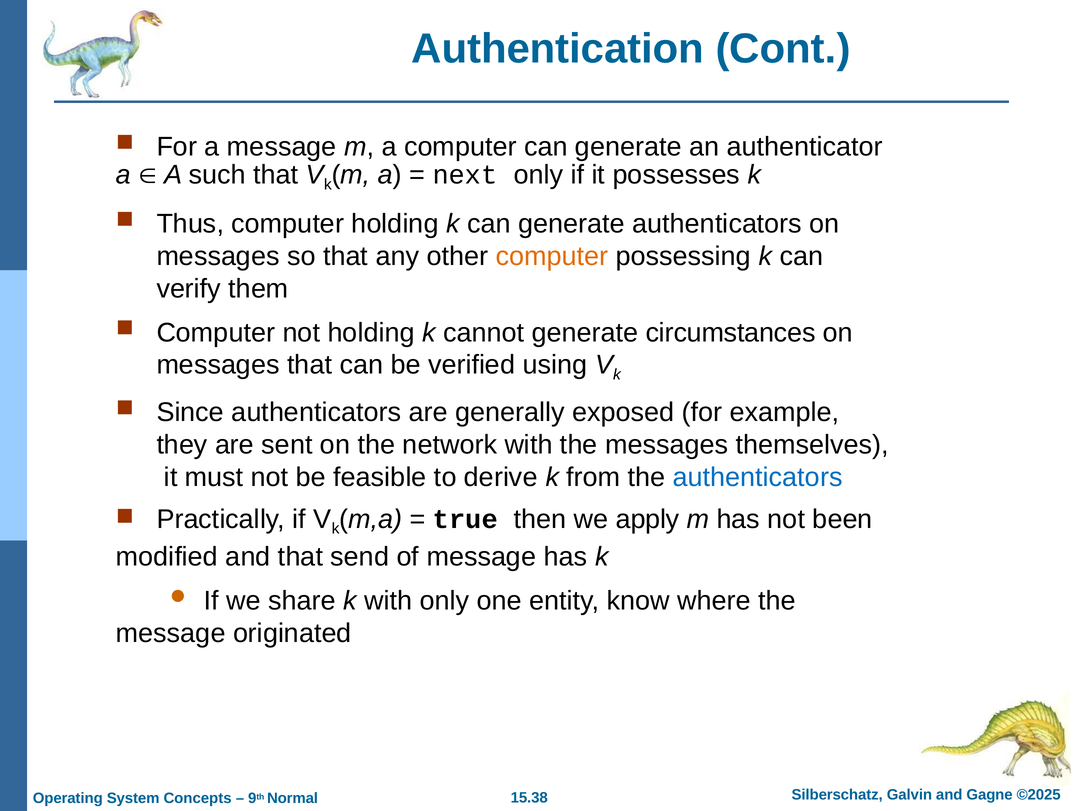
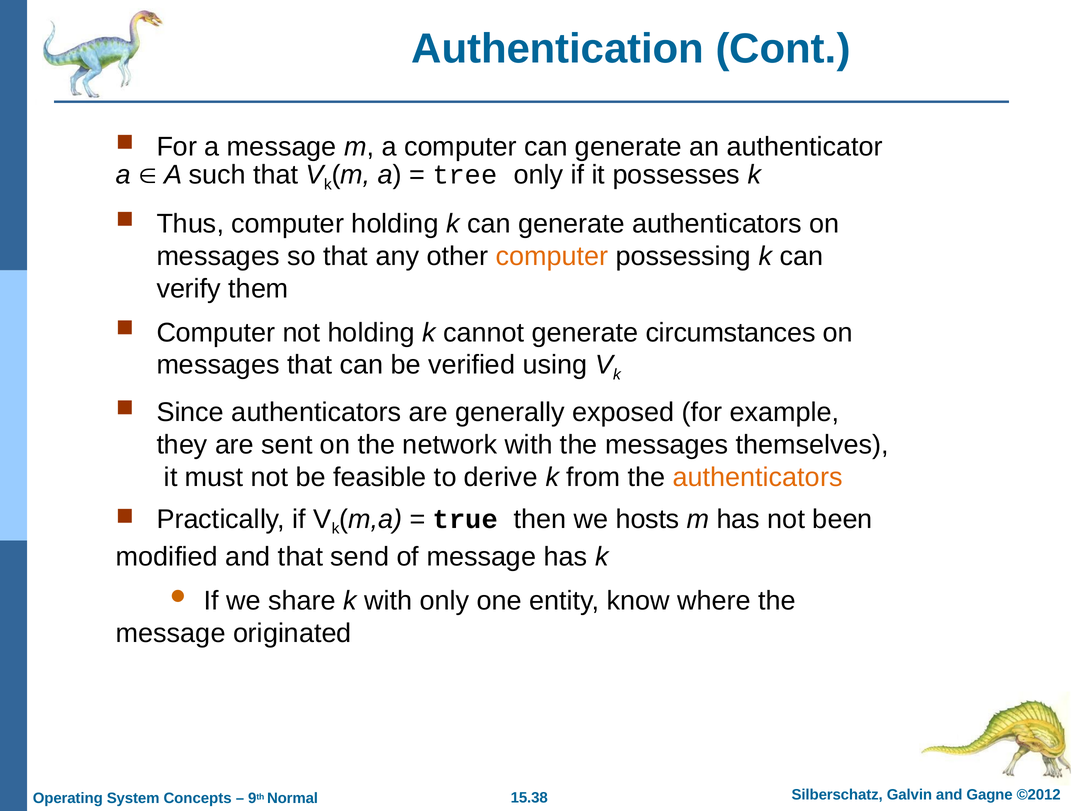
next: next -> tree
authenticators at (758, 477) colour: blue -> orange
apply: apply -> hosts
©2025: ©2025 -> ©2012
